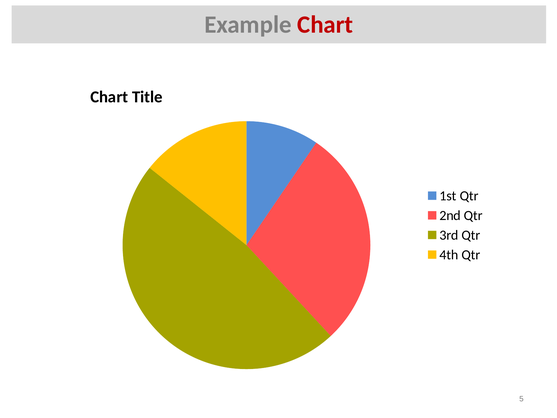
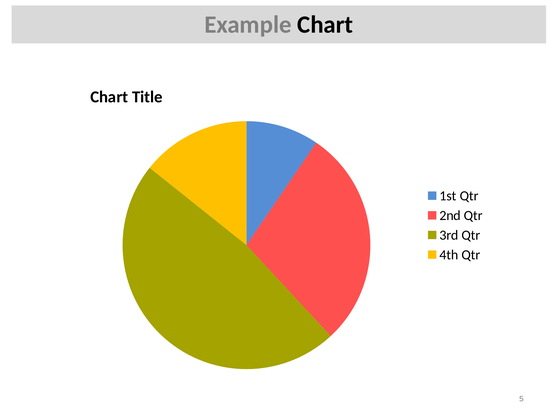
Chart at (325, 25) colour: red -> black
